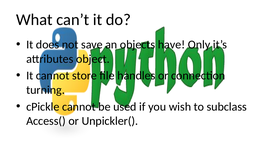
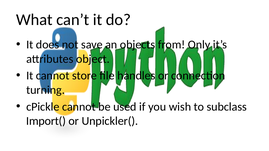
have: have -> from
Access(: Access( -> Import(
